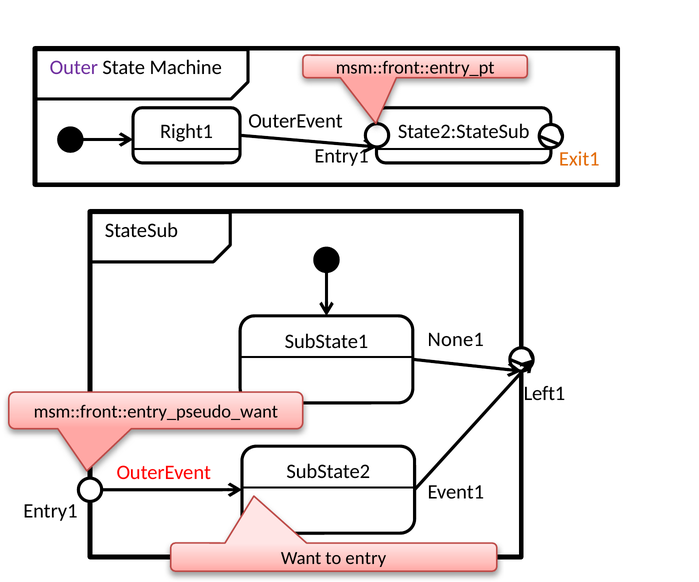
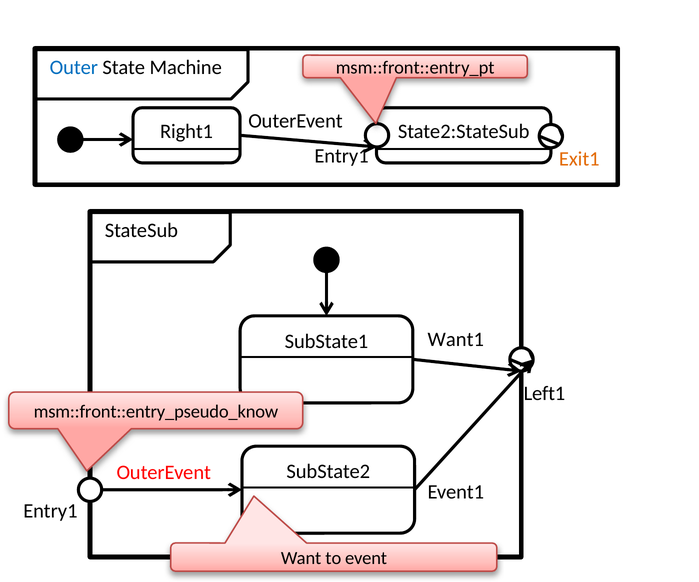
Outer colour: purple -> blue
None1: None1 -> Want1
msm::front::entry_pseudo_want: msm::front::entry_pseudo_want -> msm::front::entry_pseudo_know
entry: entry -> event
